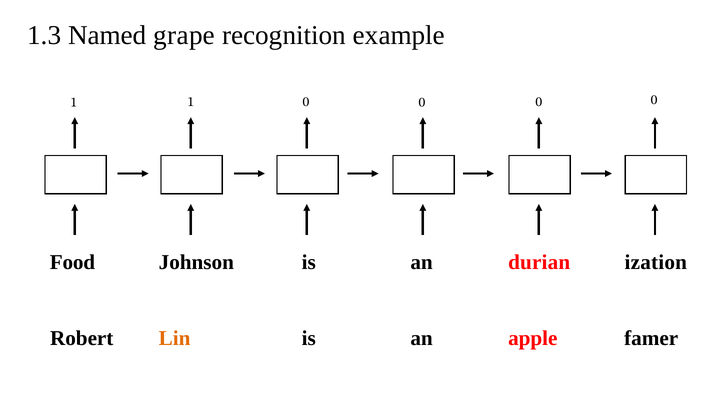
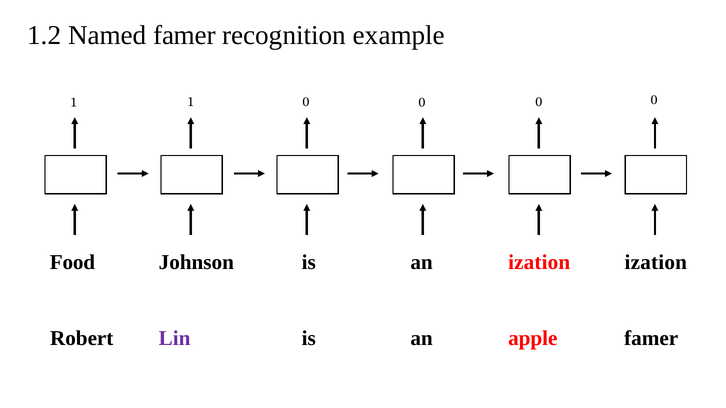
1.3: 1.3 -> 1.2
Named grape: grape -> famer
durian at (539, 262): durian -> ization
Lin colour: orange -> purple
